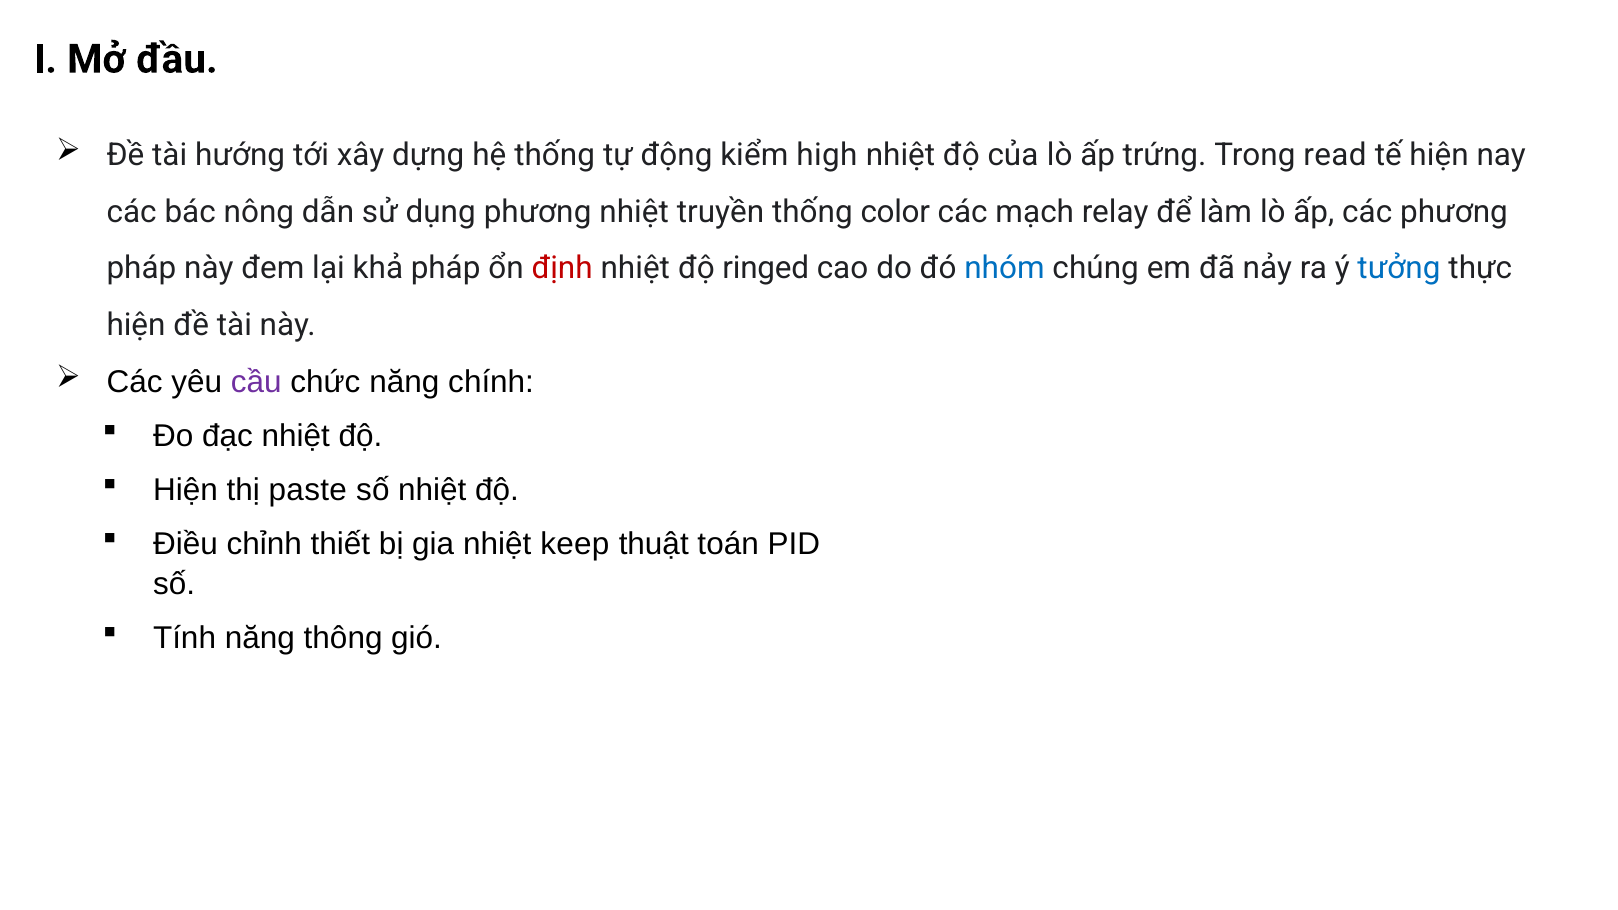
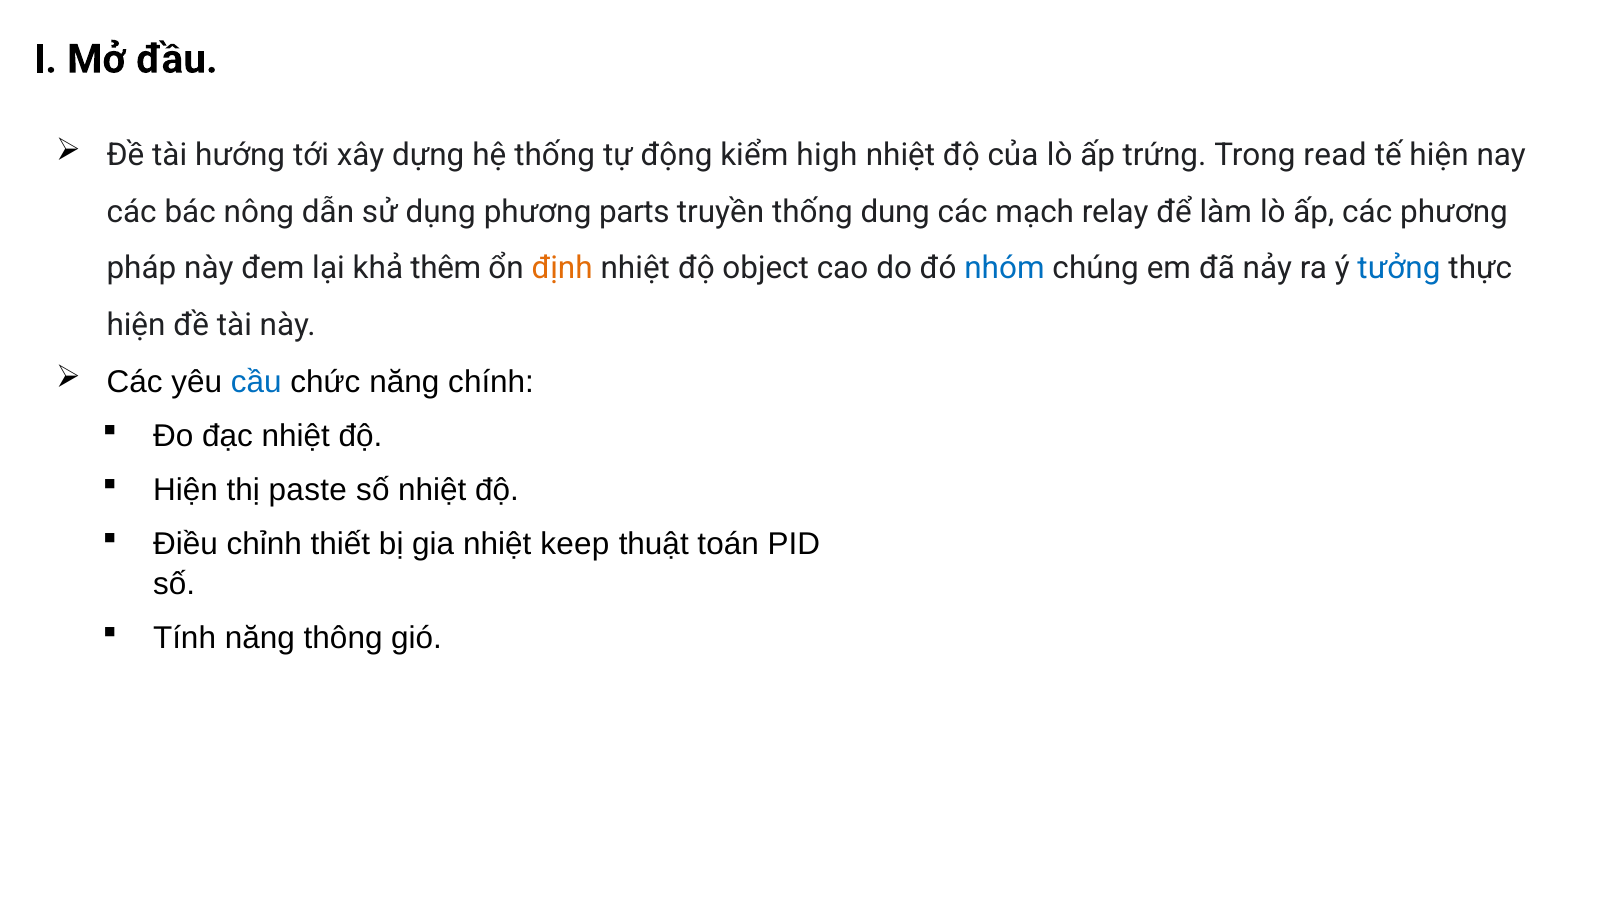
phương nhiệt: nhiệt -> parts
color: color -> dung
khả pháp: pháp -> thêm
định colour: red -> orange
ringed: ringed -> object
cầu colour: purple -> blue
